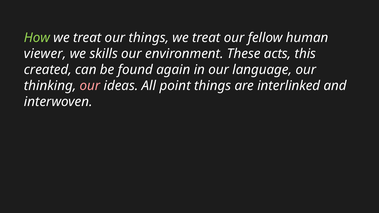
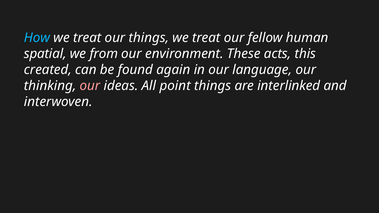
How colour: light green -> light blue
viewer: viewer -> spatial
skills: skills -> from
